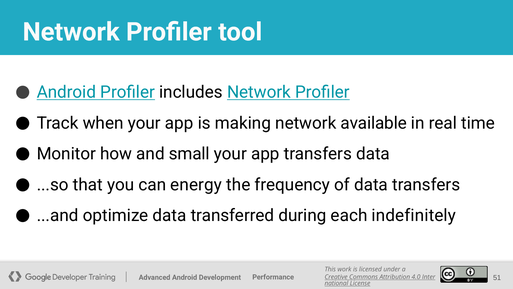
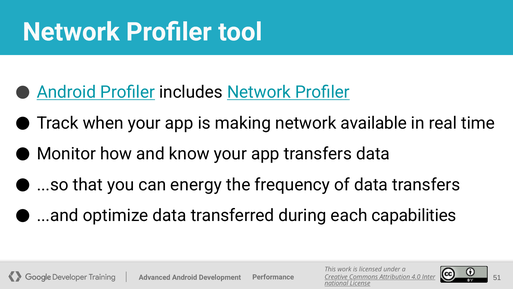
small: small -> know
indefinitely: indefinitely -> capabilities
